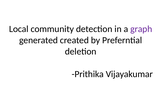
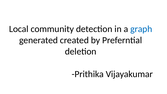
graph colour: purple -> blue
